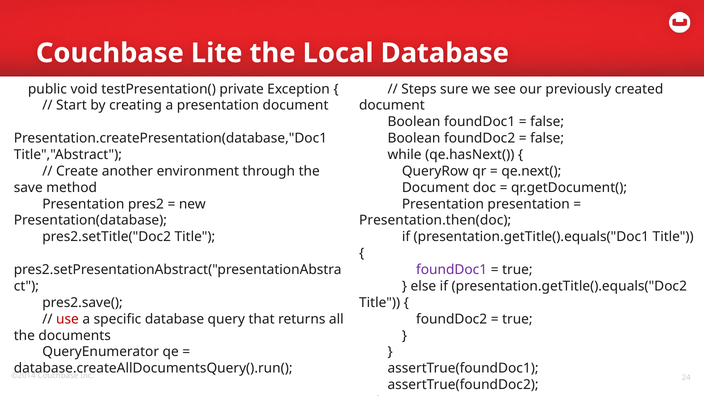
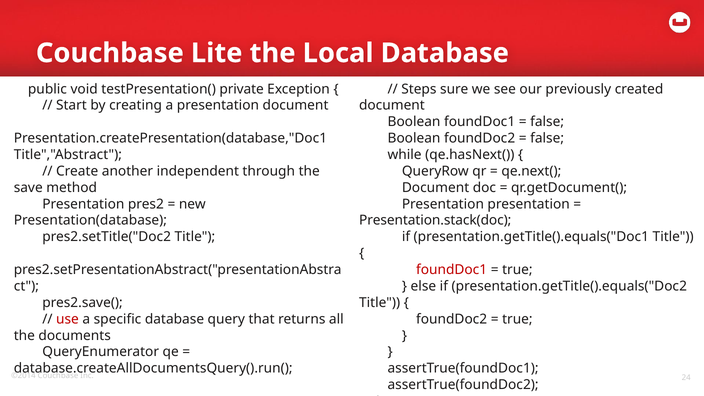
environment: environment -> independent
Presentation.then(doc: Presentation.then(doc -> Presentation.stack(doc
foundDoc1 at (452, 270) colour: purple -> red
